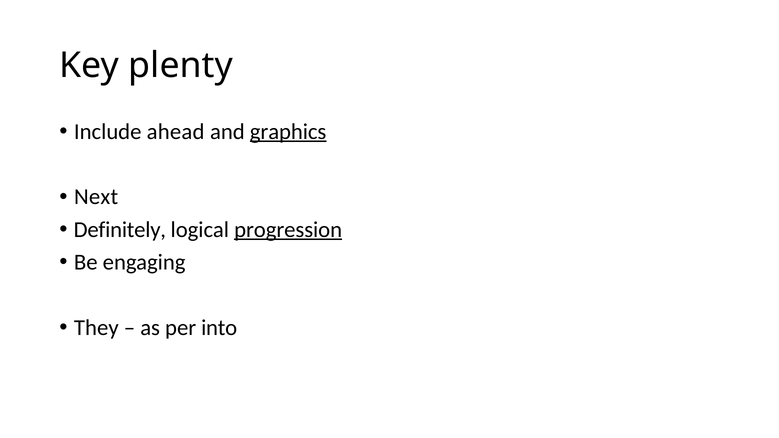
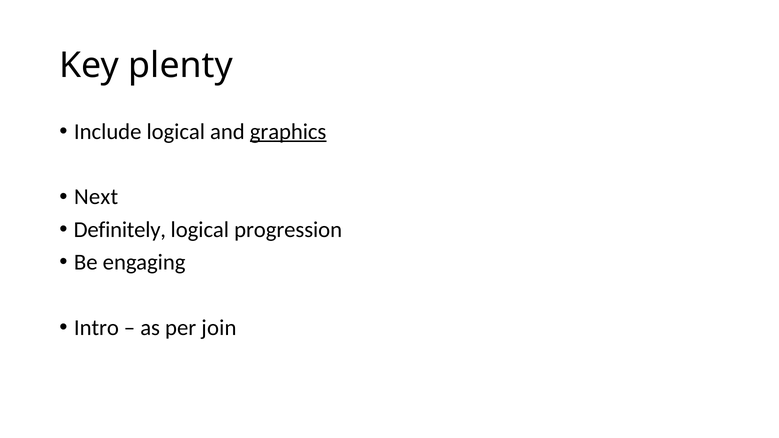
Include ahead: ahead -> logical
progression underline: present -> none
They: They -> Intro
into: into -> join
